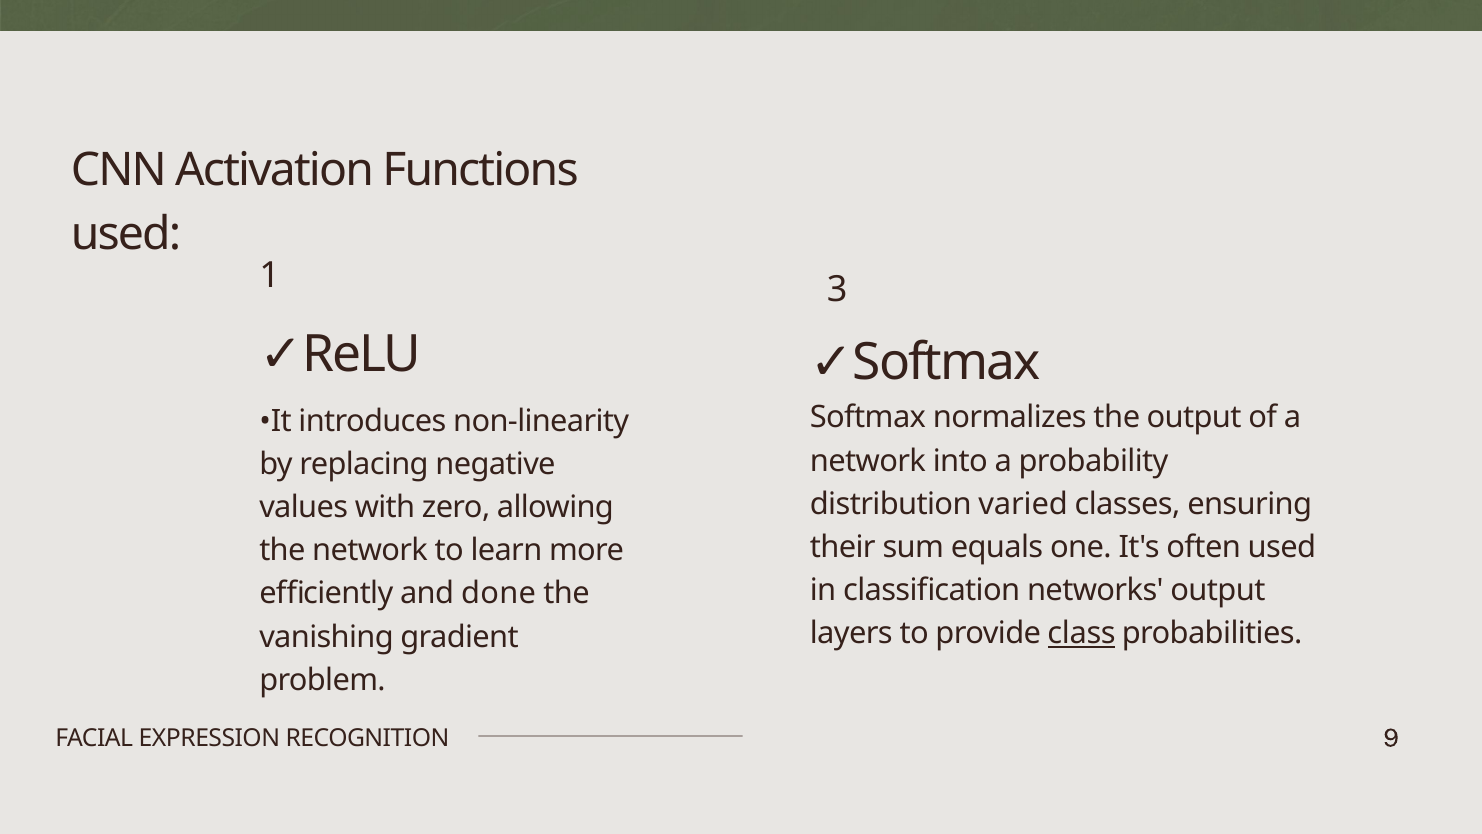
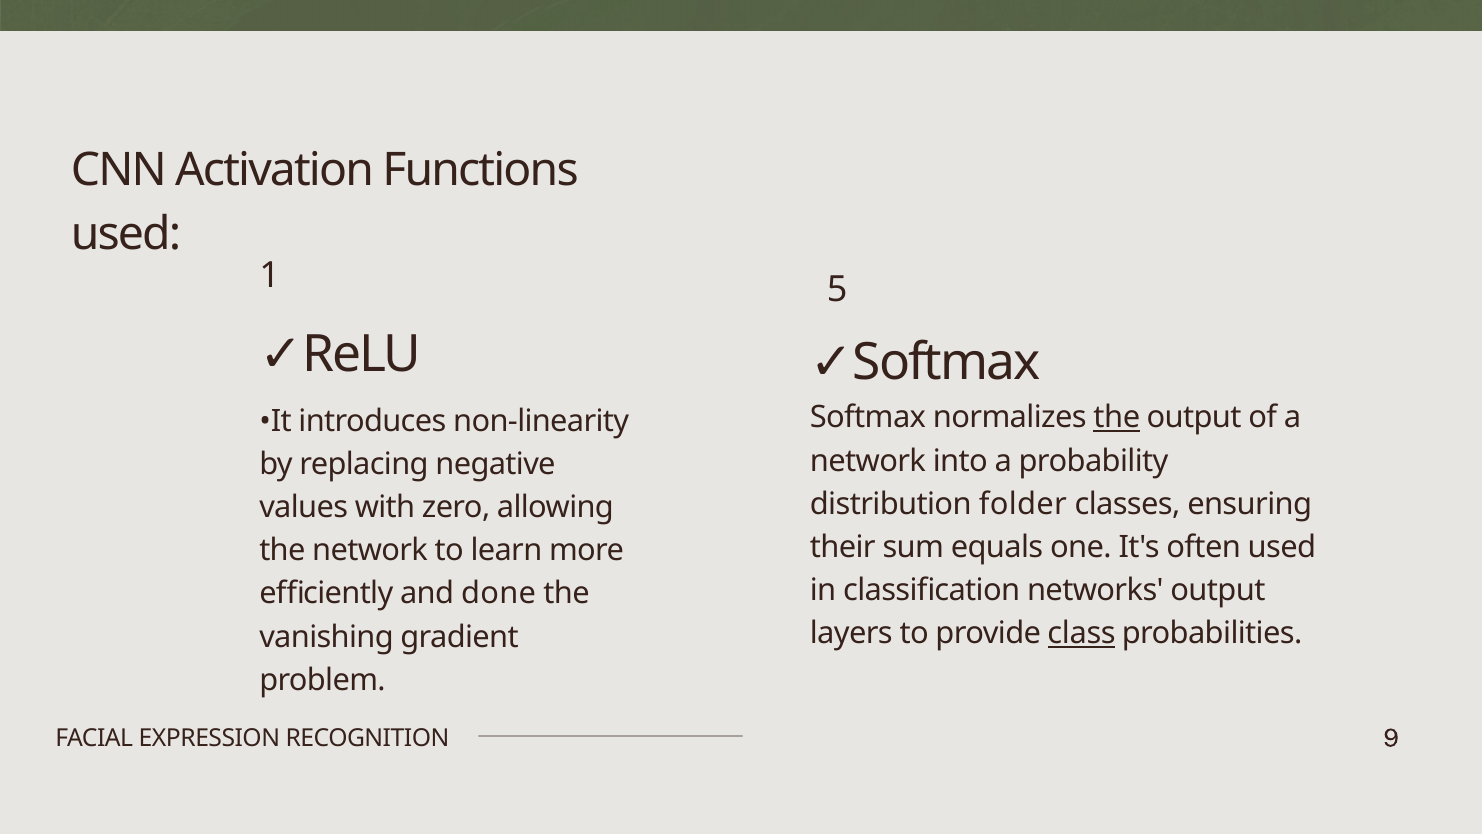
3: 3 -> 5
the at (1117, 417) underline: none -> present
varied: varied -> folder
